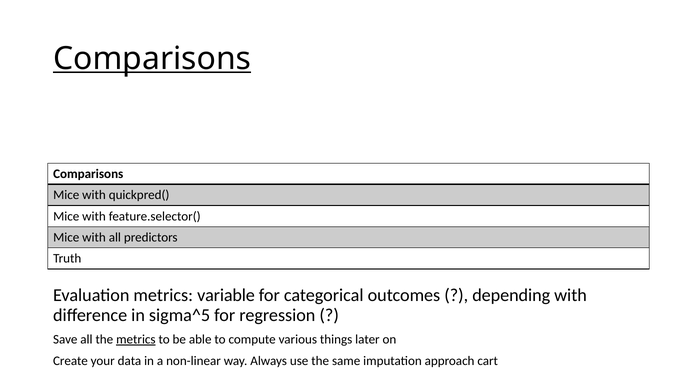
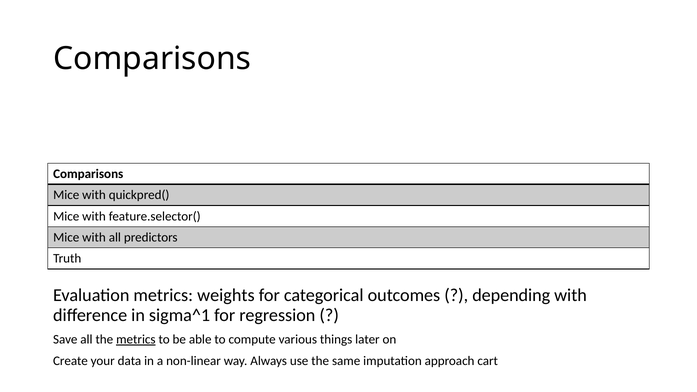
Comparisons at (152, 59) underline: present -> none
variable: variable -> weights
sigma^5: sigma^5 -> sigma^1
